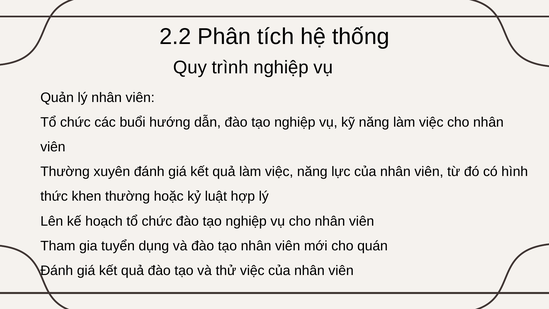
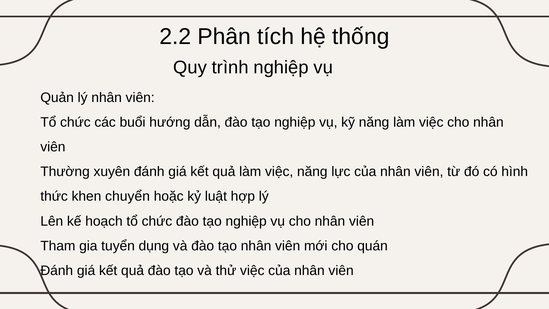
khen thường: thường -> chuyển
